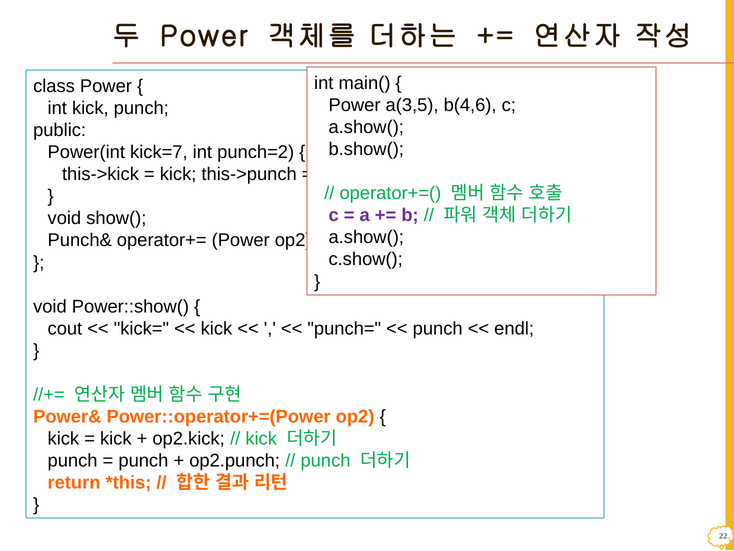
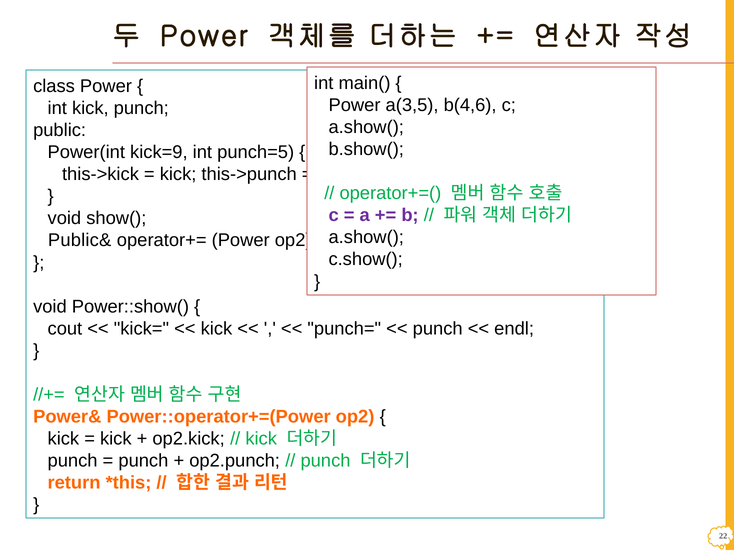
kick=7: kick=7 -> kick=9
punch=2: punch=2 -> punch=5
Punch&: Punch& -> Public&
